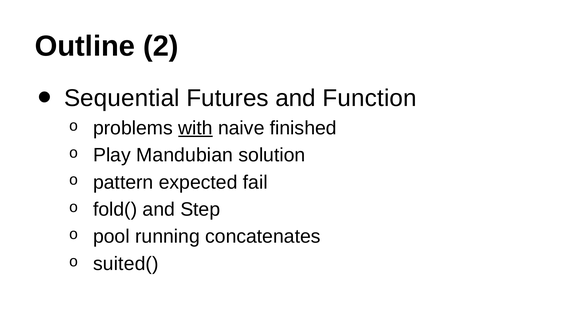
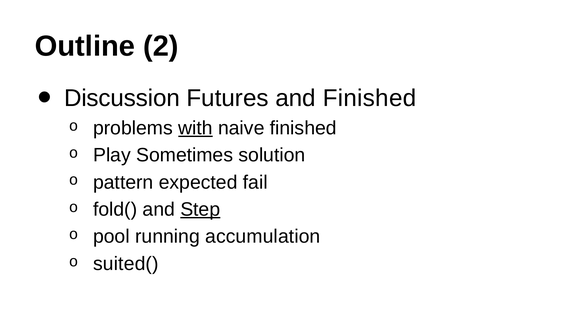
Sequential: Sequential -> Discussion
and Function: Function -> Finished
Mandubian: Mandubian -> Sometimes
Step underline: none -> present
concatenates: concatenates -> accumulation
